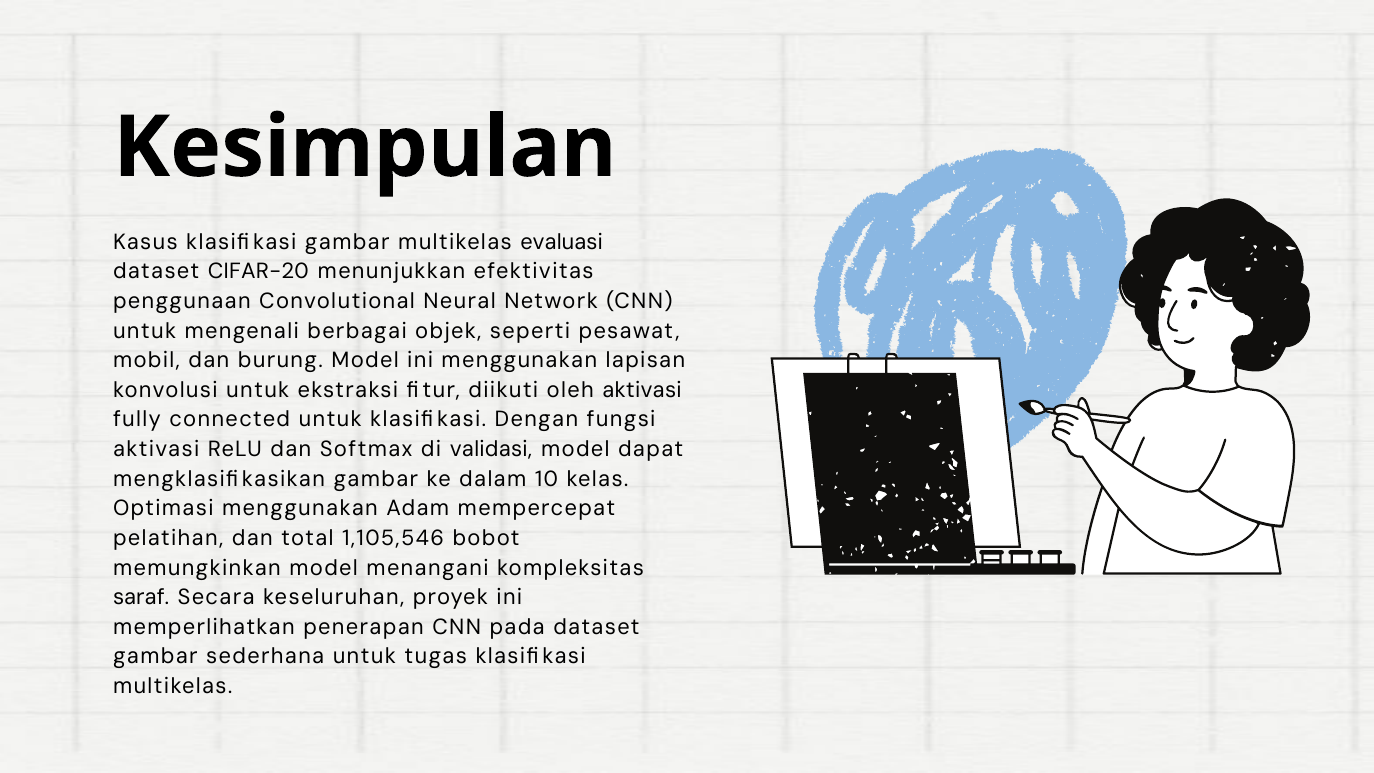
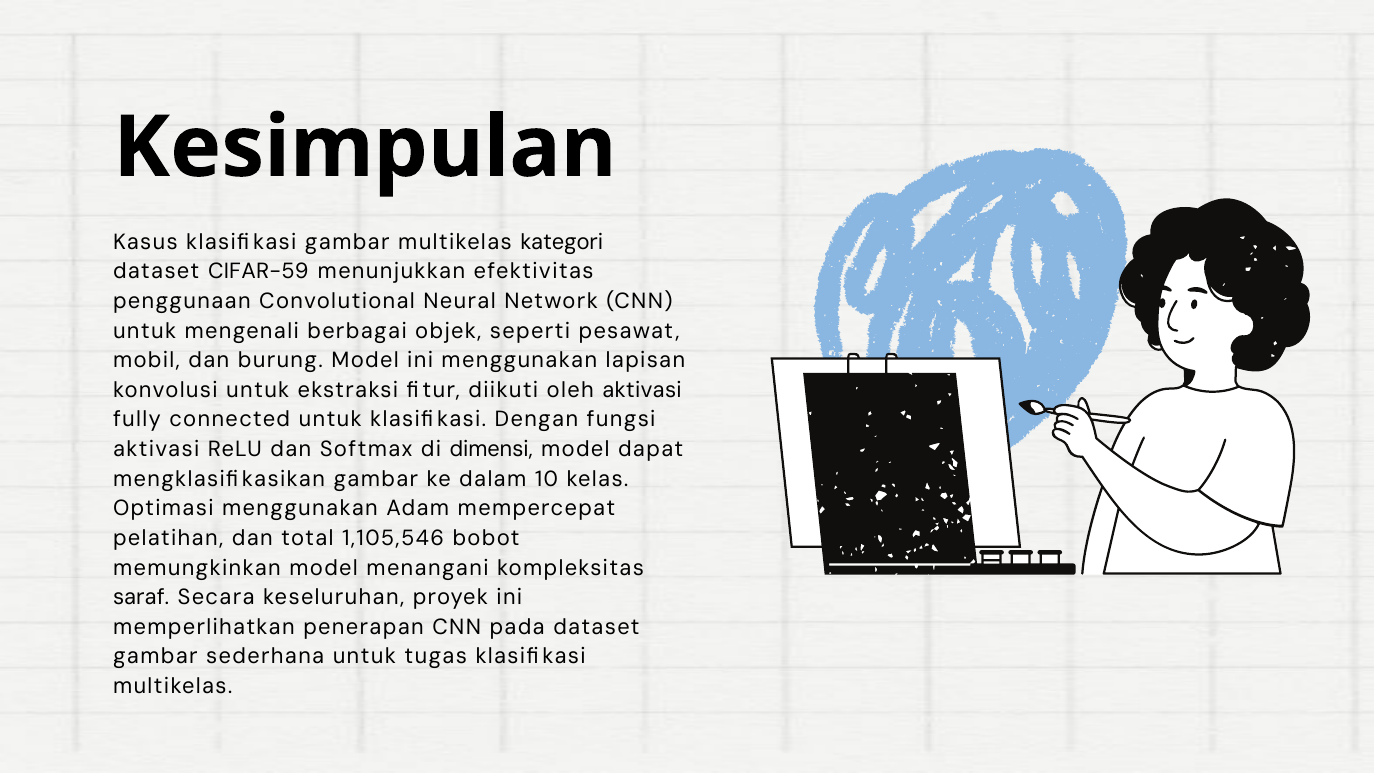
evaluasi: evaluasi -> kategori
CIFAR-20: CIFAR-20 -> CIFAR-59
validasi: validasi -> dimensi
